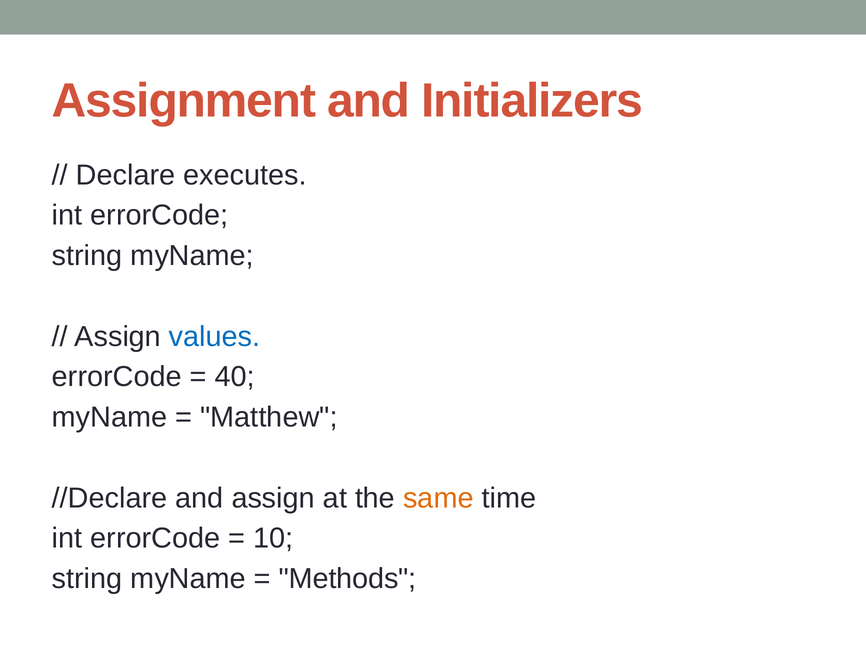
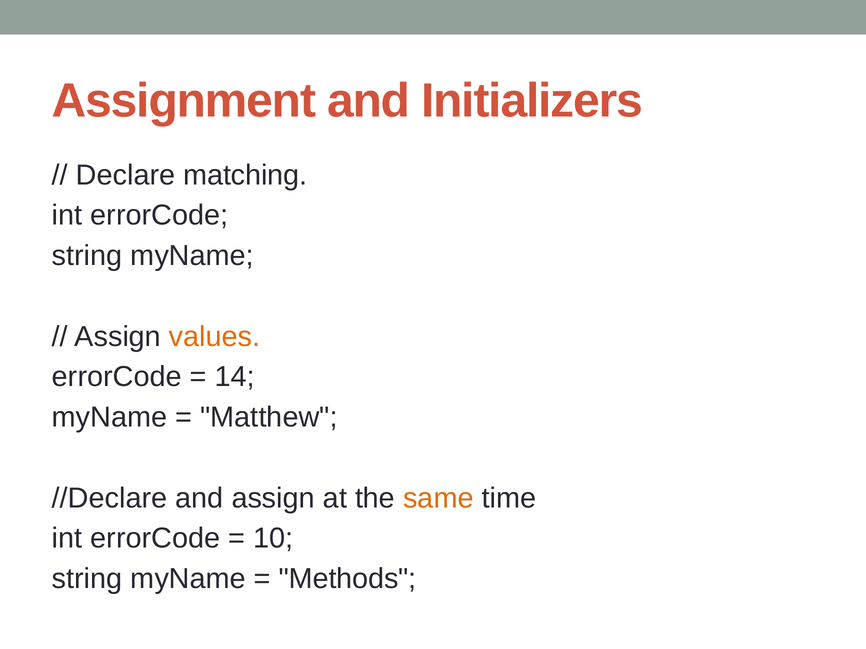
executes: executes -> matching
values colour: blue -> orange
40: 40 -> 14
